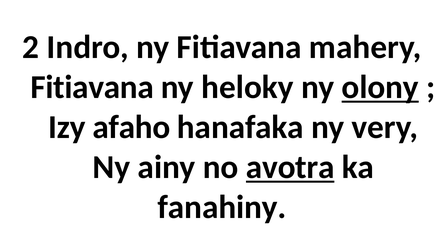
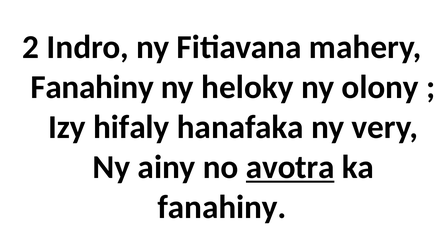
Fitiavana at (92, 87): Fitiavana -> Fanahiny
olony underline: present -> none
afaho: afaho -> hifaly
